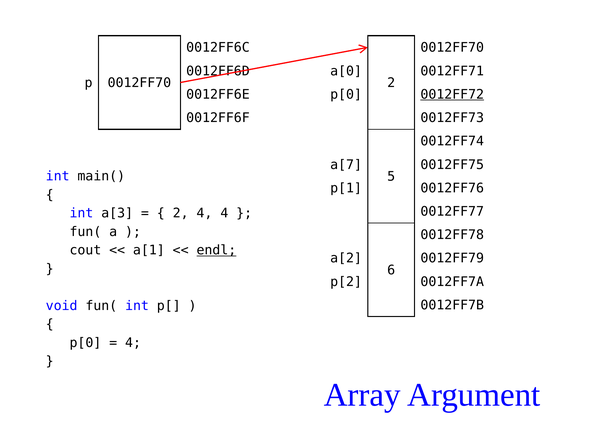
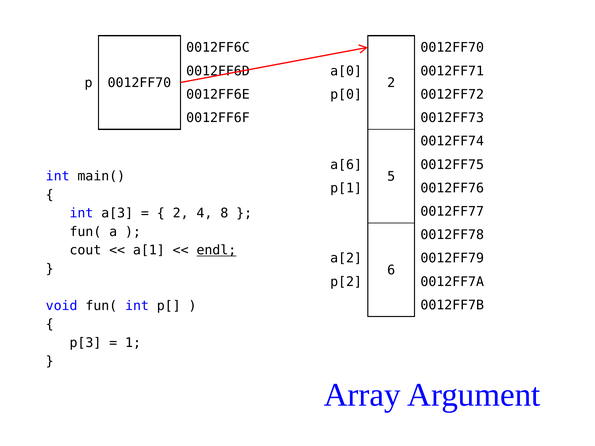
0012FF72 underline: present -> none
a[7: a[7 -> a[6
4 4: 4 -> 8
p[0 at (85, 343): p[0 -> p[3
4 at (133, 343): 4 -> 1
